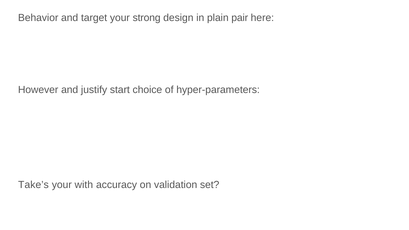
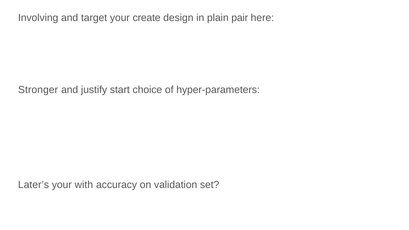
Behavior: Behavior -> Involving
strong: strong -> create
However: However -> Stronger
Take’s: Take’s -> Later’s
